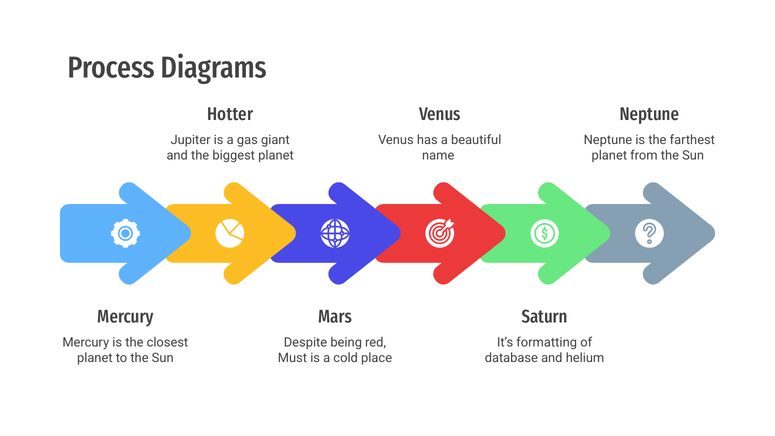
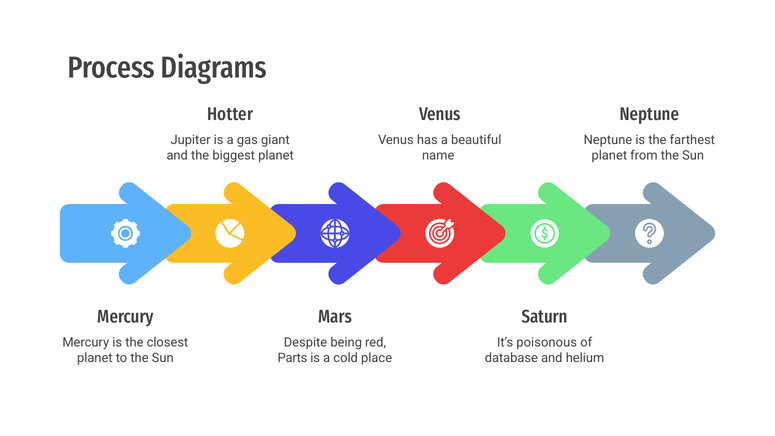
formatting: formatting -> poisonous
Must: Must -> Parts
